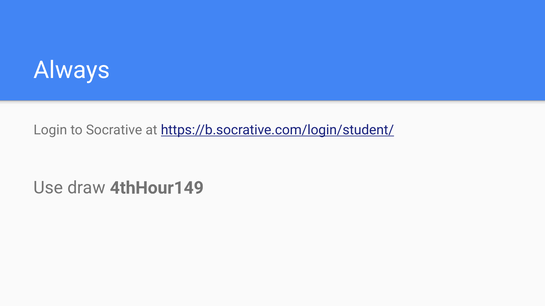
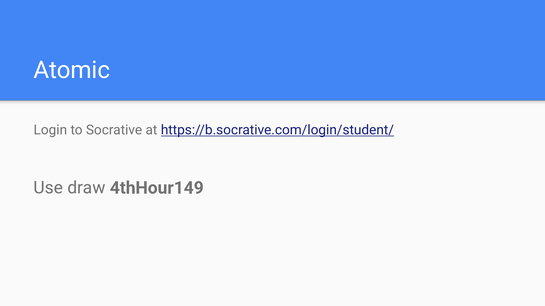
Always: Always -> Atomic
